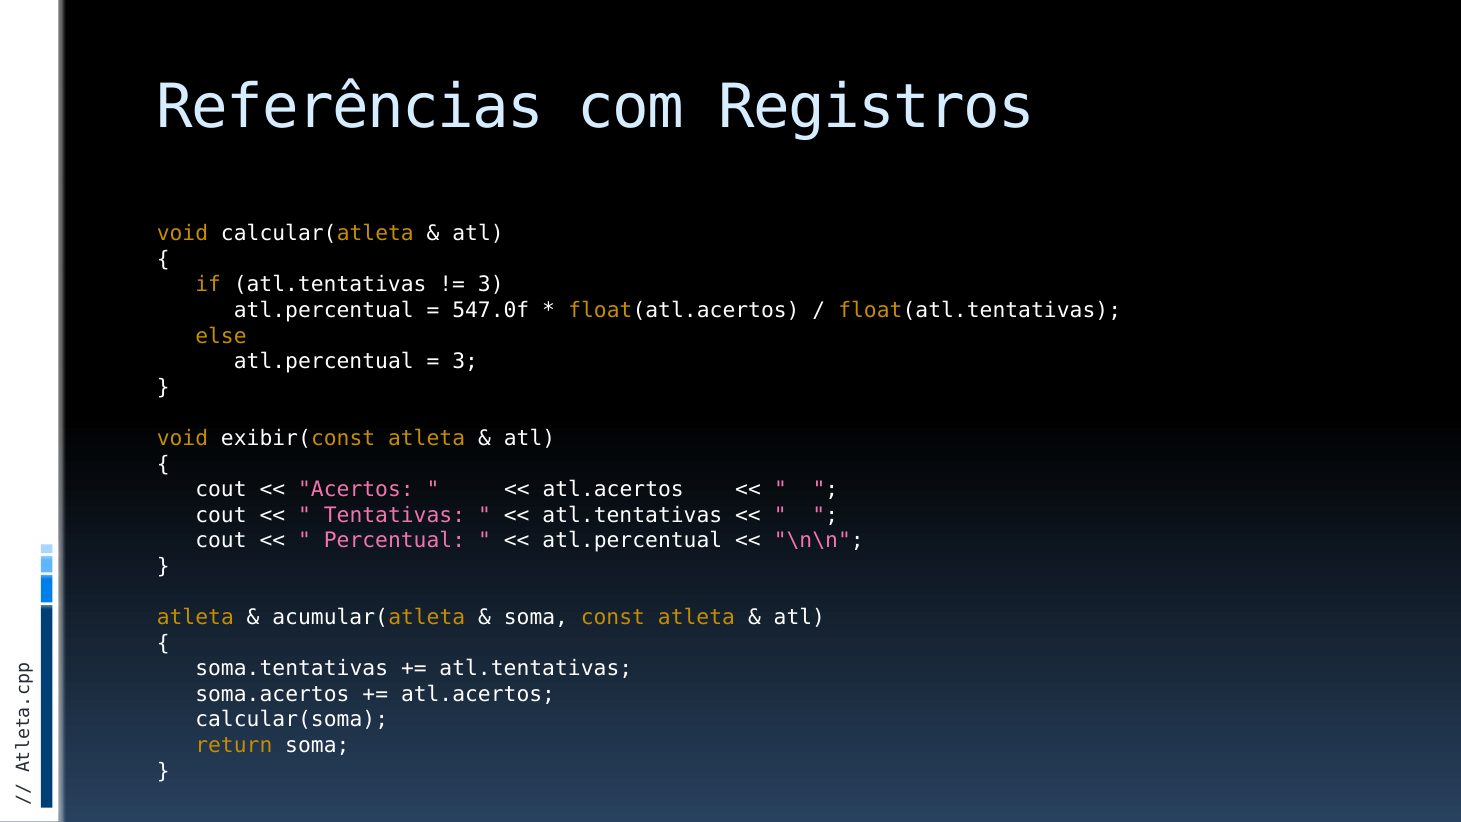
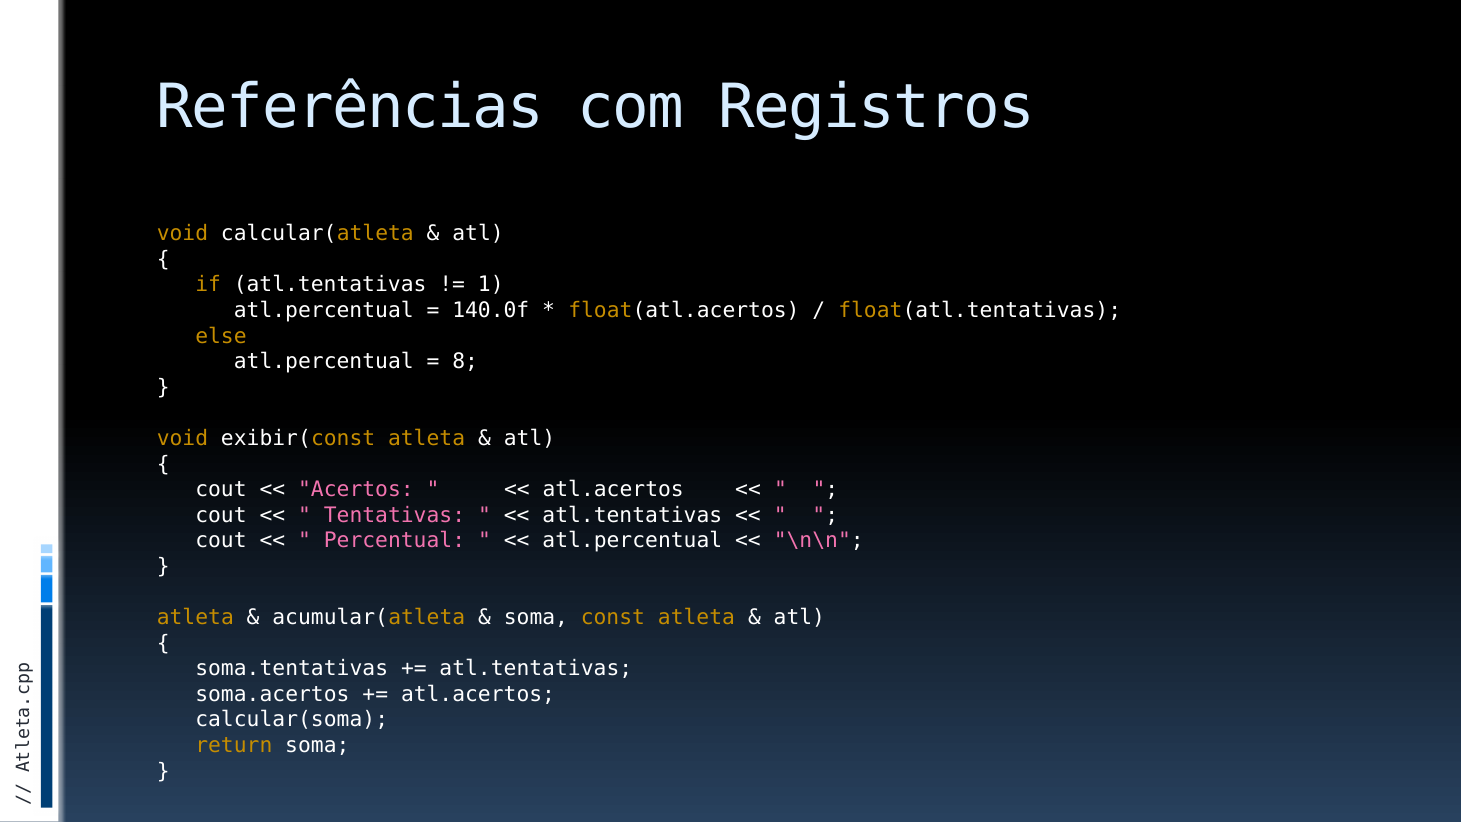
3 at (491, 285): 3 -> 1
547.0f: 547.0f -> 140.0f
3 at (465, 362): 3 -> 8
